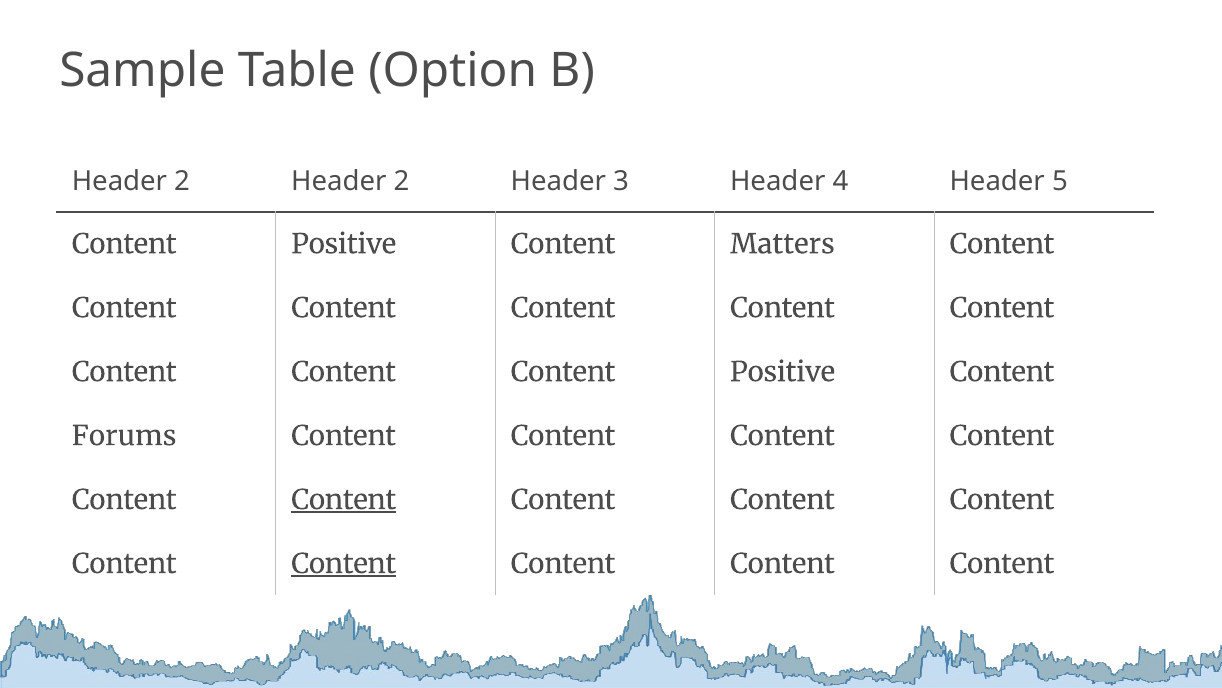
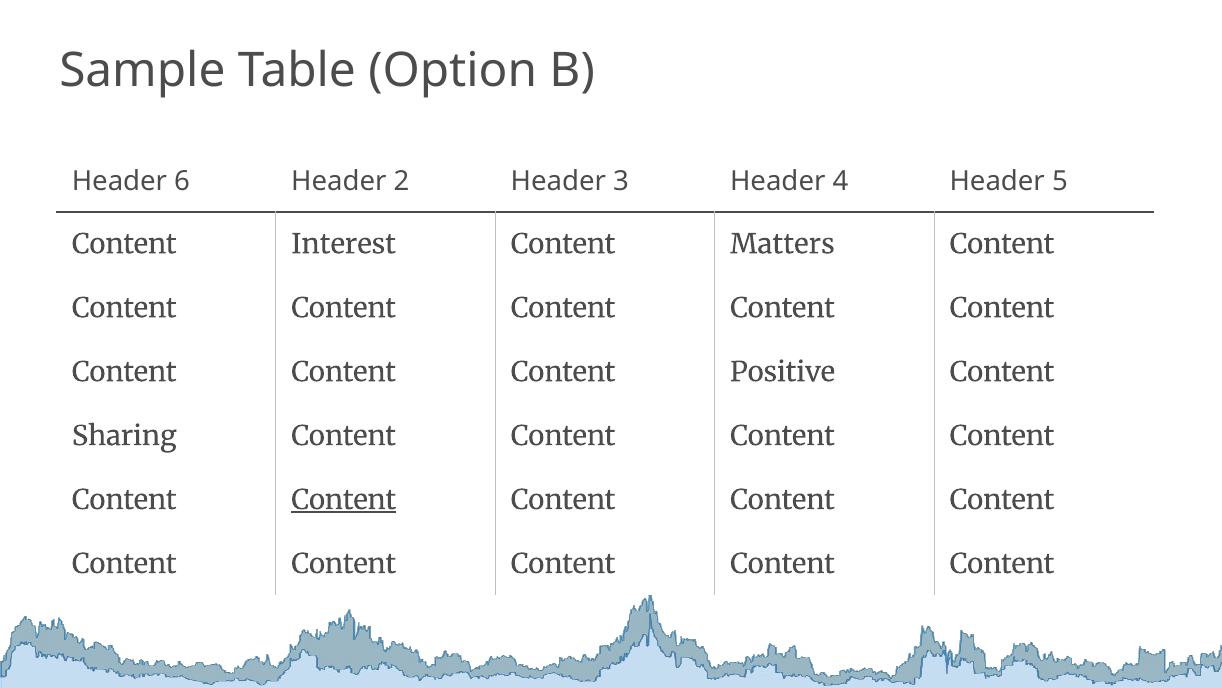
2 at (182, 181): 2 -> 6
Positive at (344, 244): Positive -> Interest
Forums: Forums -> Sharing
Content at (344, 564) underline: present -> none
